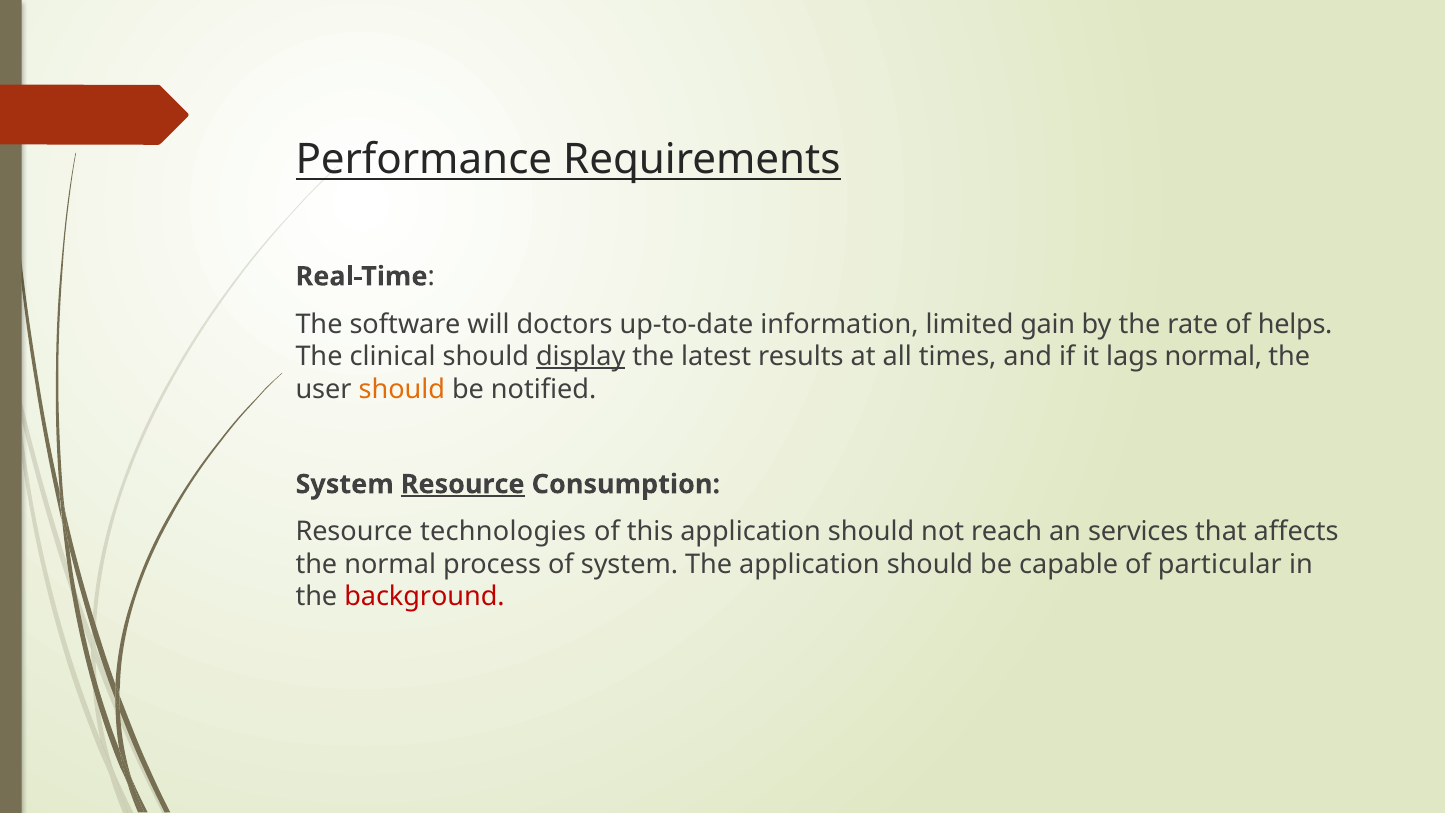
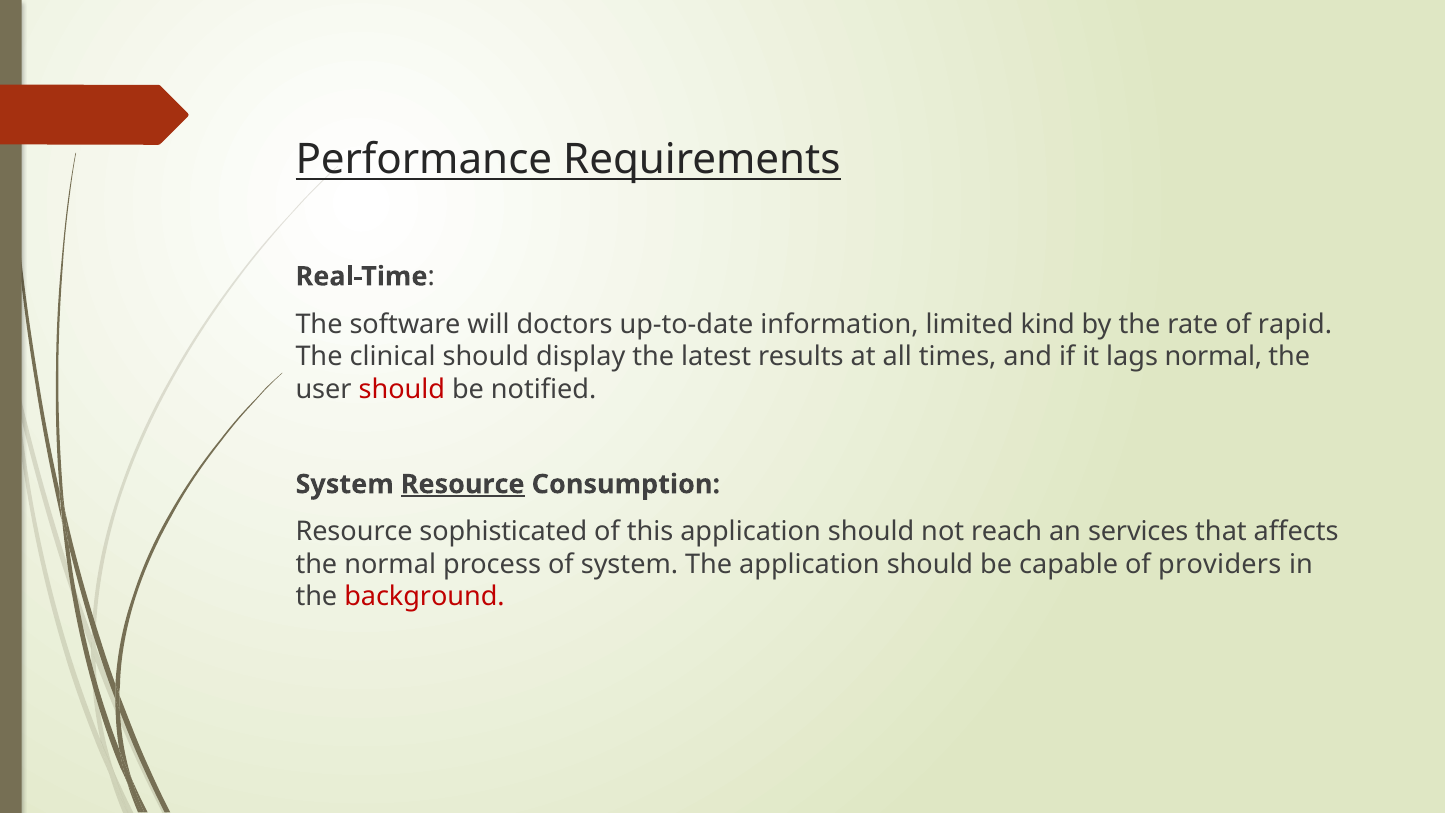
gain: gain -> kind
helps: helps -> rapid
display underline: present -> none
should at (402, 389) colour: orange -> red
technologies: technologies -> sophisticated
particular: particular -> providers
